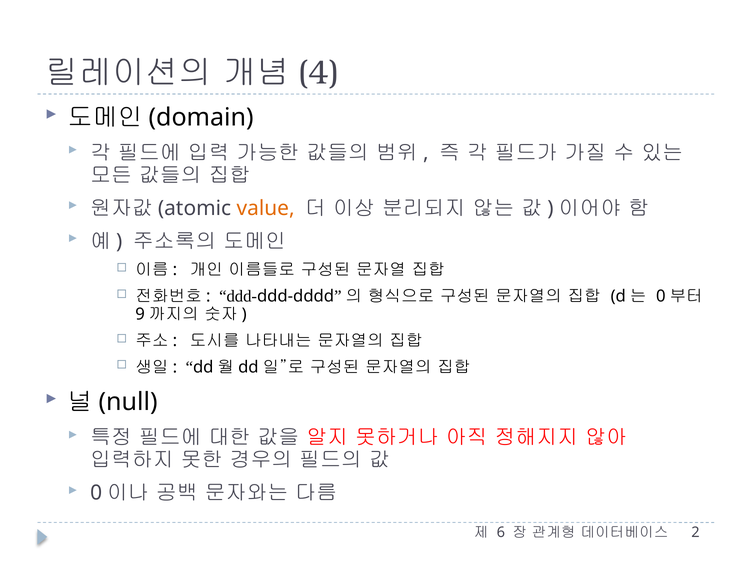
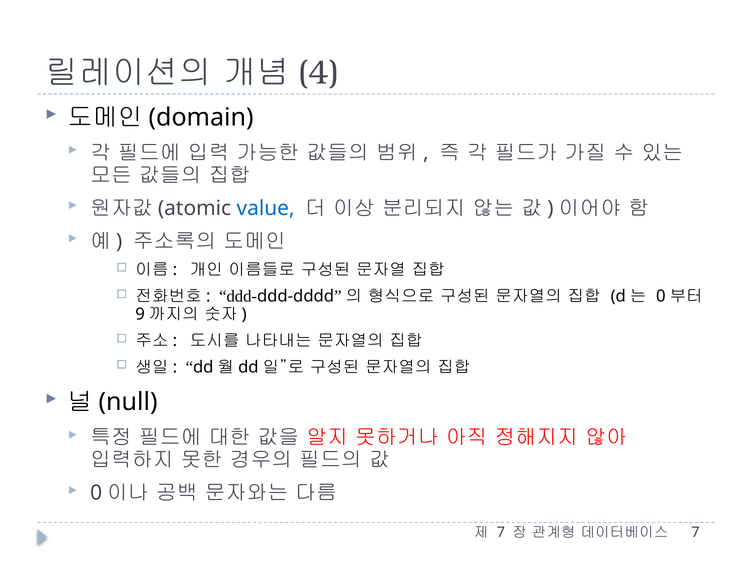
value colour: orange -> blue
6 at (501, 532): 6 -> 7
2 at (696, 532): 2 -> 7
